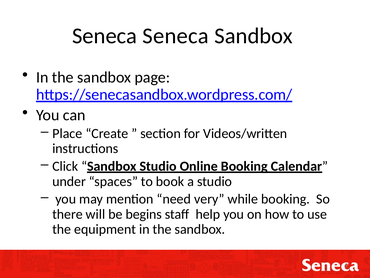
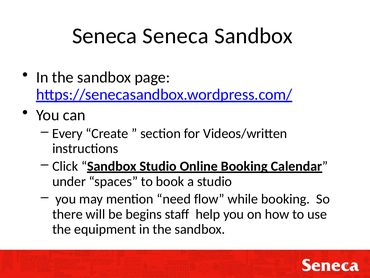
Place: Place -> Every
very: very -> flow
